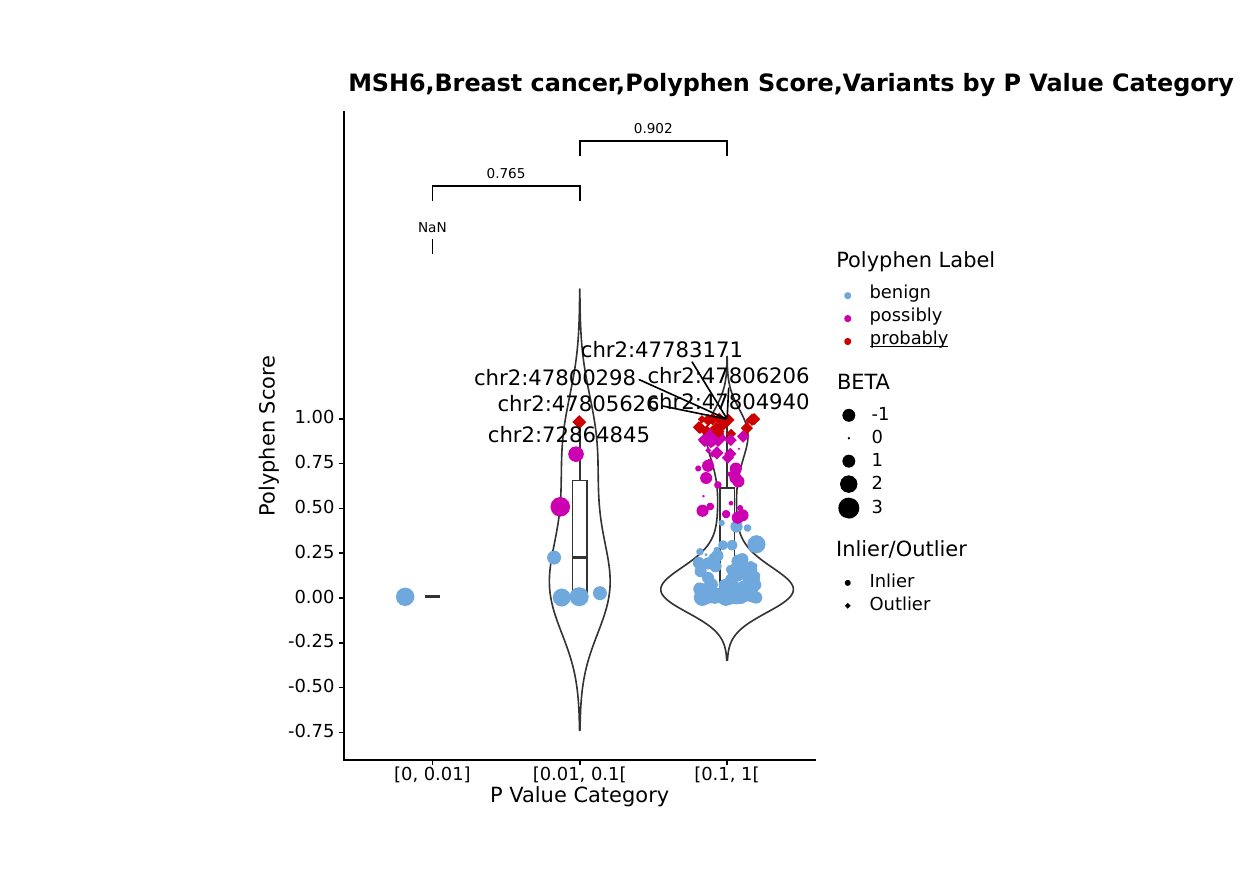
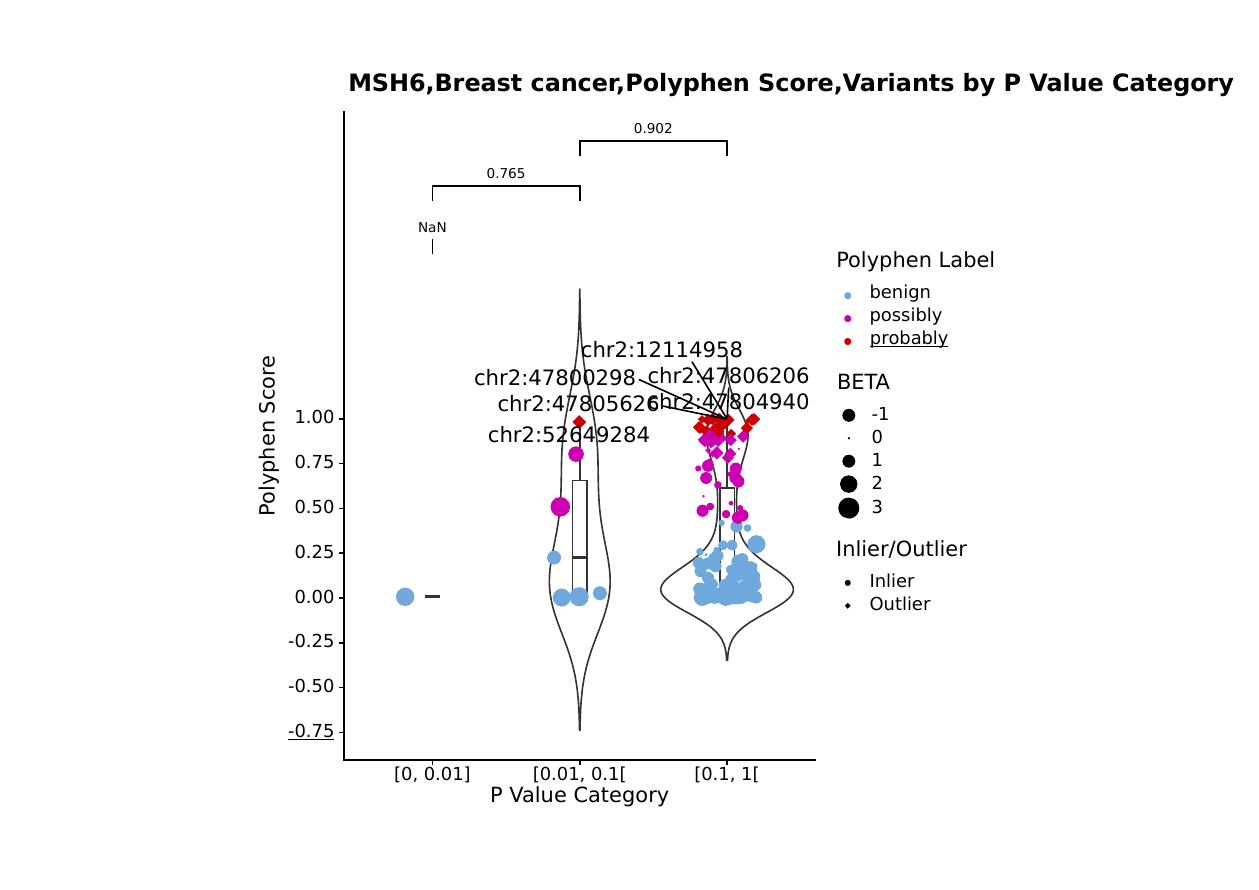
chr2:47783171: chr2:47783171 -> chr2:12114958
chr2:72864845: chr2:72864845 -> chr2:52649284
-0.75 underline: none -> present
